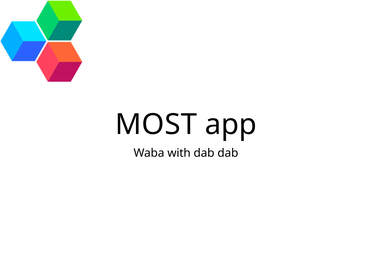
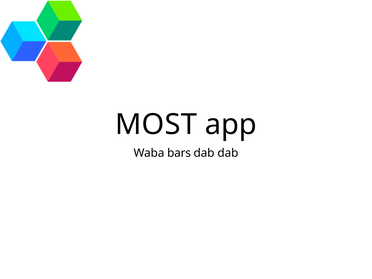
with: with -> bars
